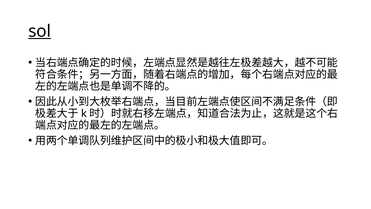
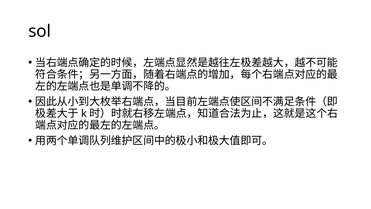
sol underline: present -> none
